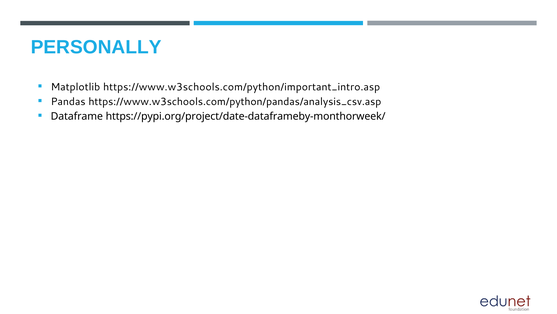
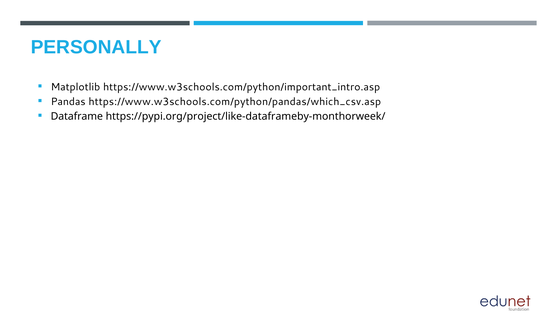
https://www.w3schools.com/python/pandas/analysis_csv.asp: https://www.w3schools.com/python/pandas/analysis_csv.asp -> https://www.w3schools.com/python/pandas/which_csv.asp
https://pypi.org/project/date-dataframeby-monthorweek/: https://pypi.org/project/date-dataframeby-monthorweek/ -> https://pypi.org/project/like-dataframeby-monthorweek/
